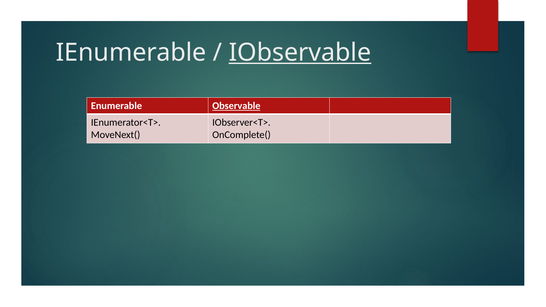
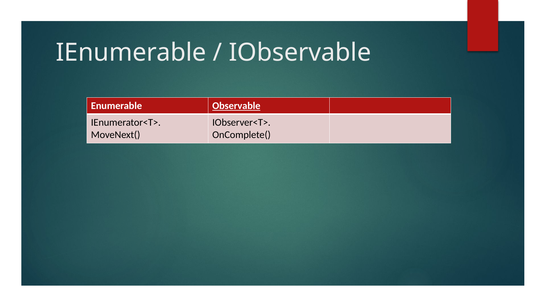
IObservable underline: present -> none
